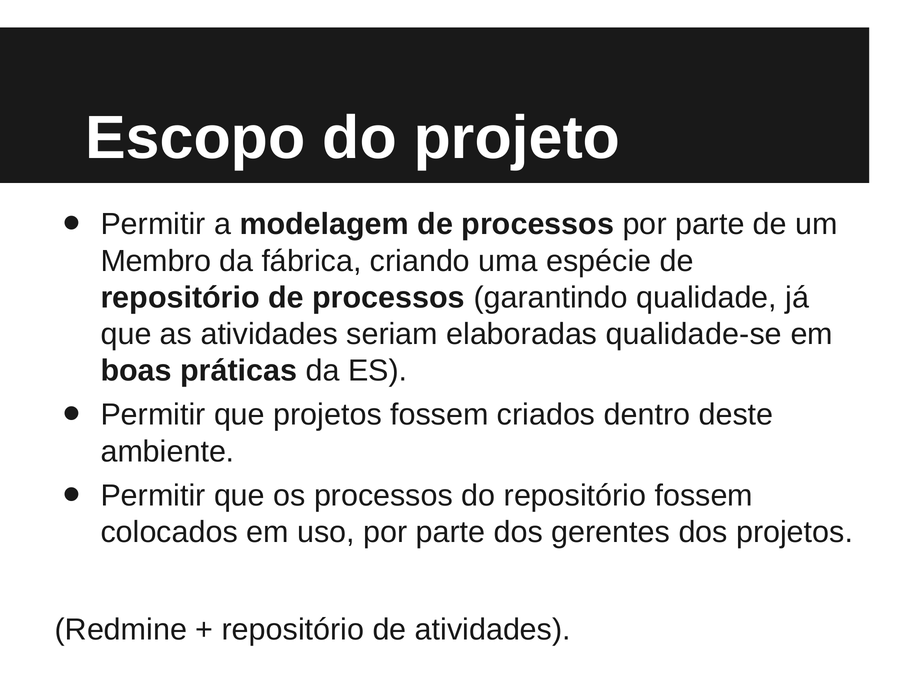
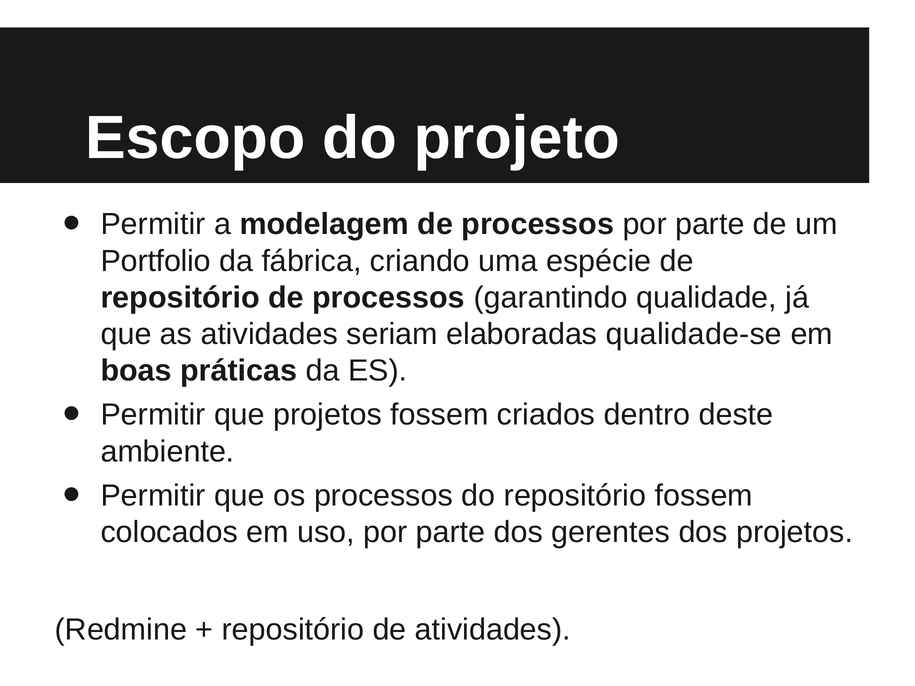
Membro: Membro -> Portfolio
